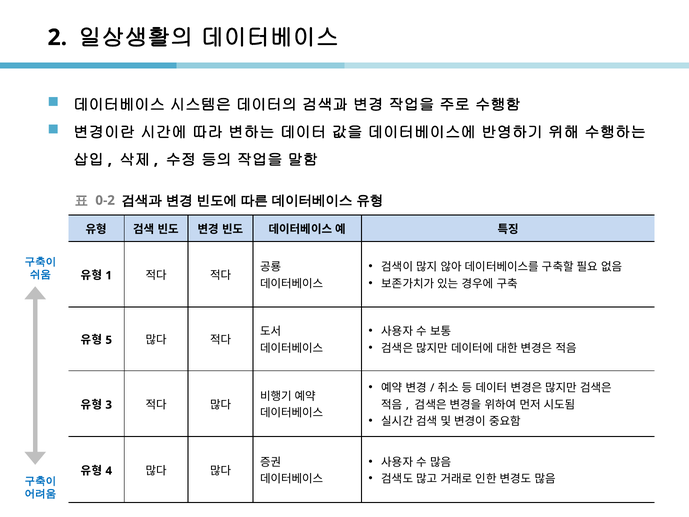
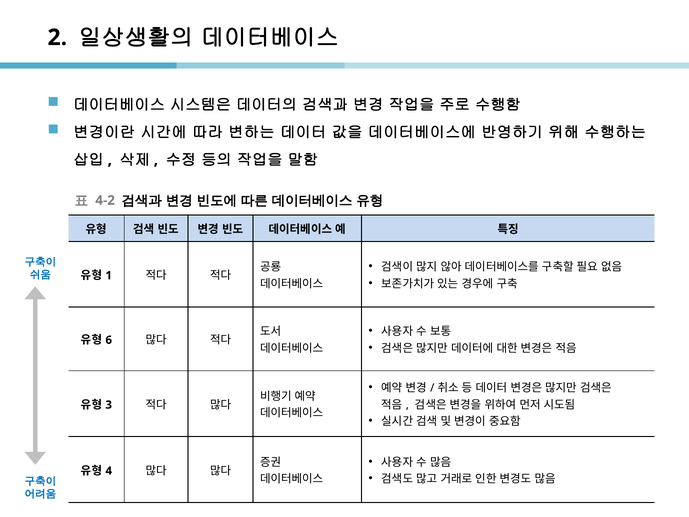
0-2: 0-2 -> 4-2
5: 5 -> 6
